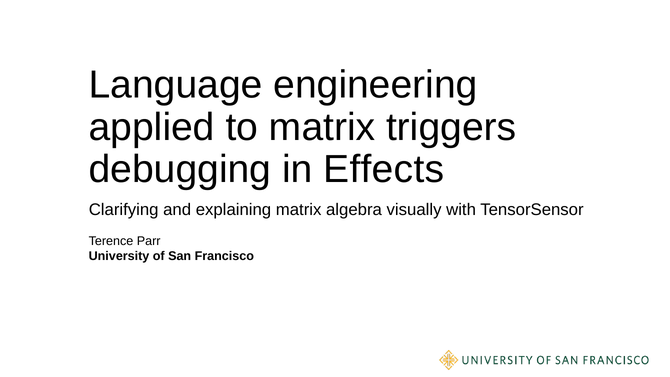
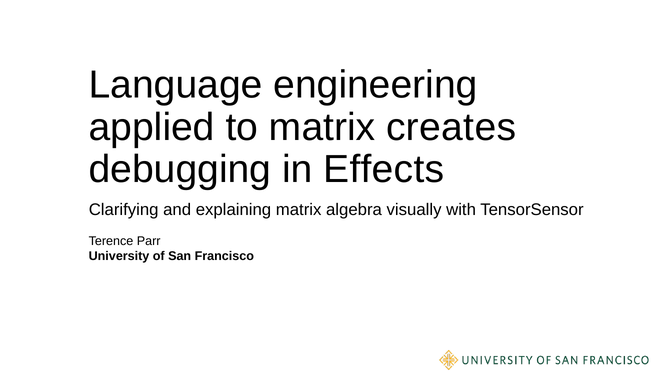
triggers: triggers -> creates
